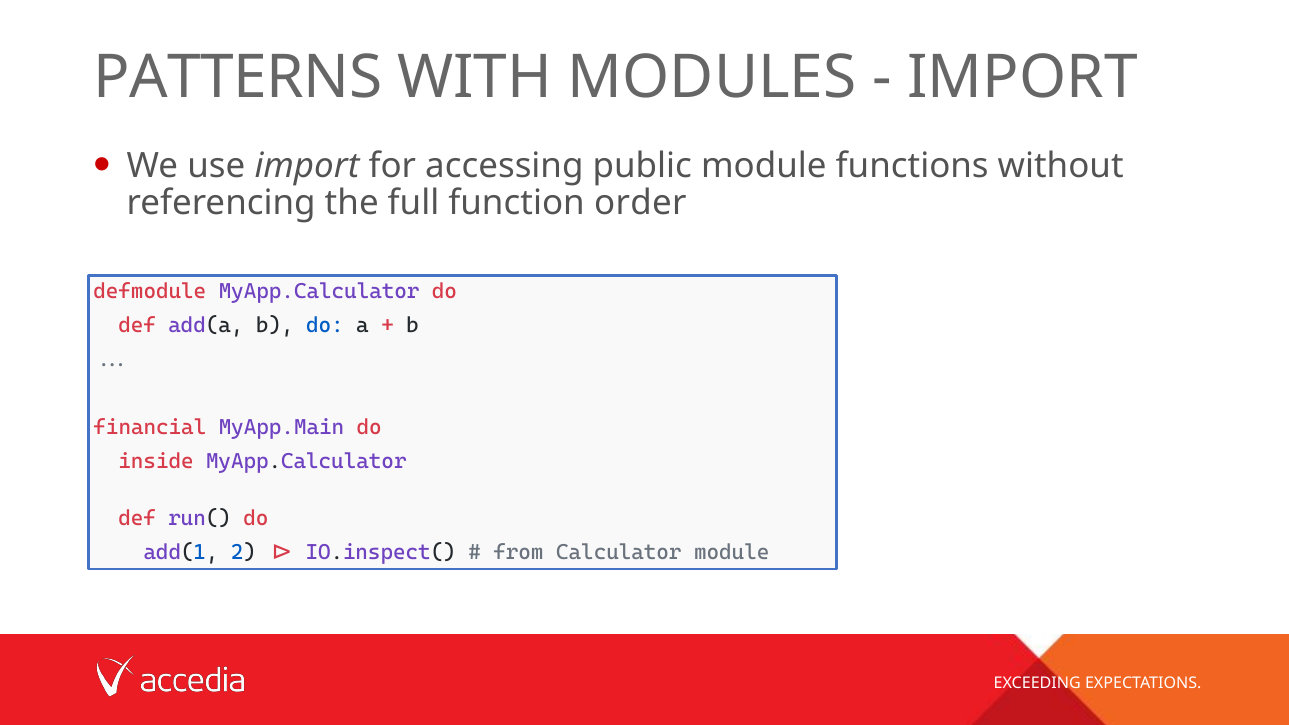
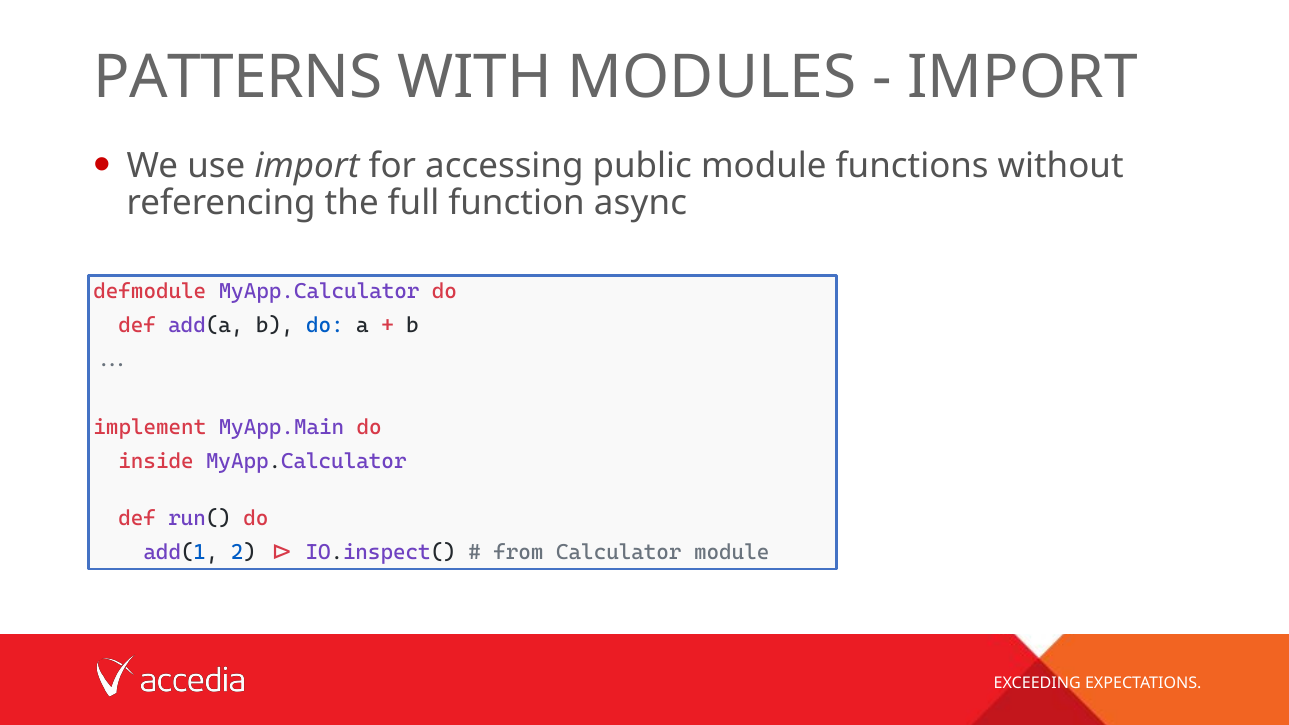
order: order -> async
financial: financial -> implement
